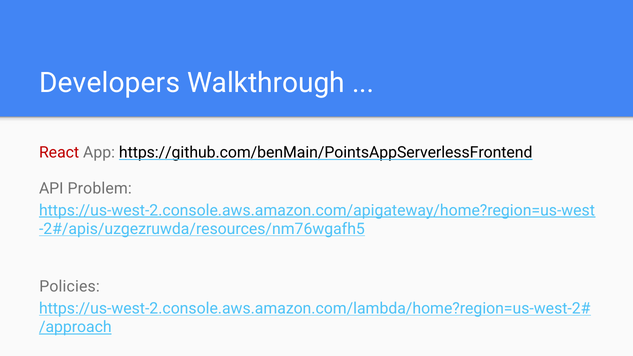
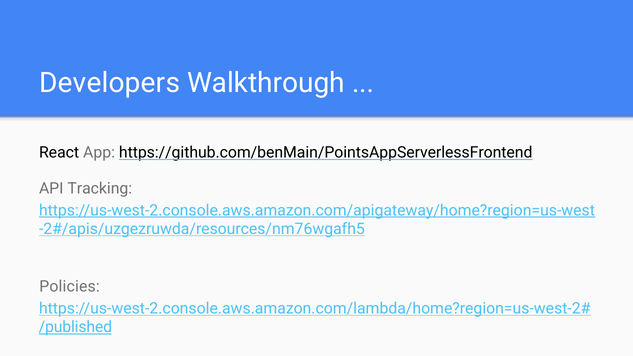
React colour: red -> black
Problem: Problem -> Tracking
/approach: /approach -> /published
